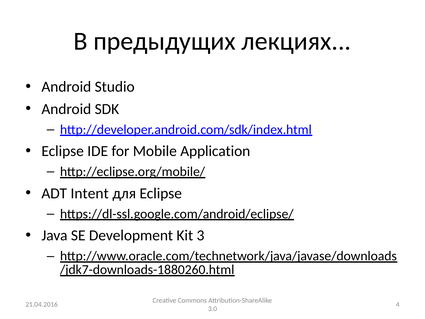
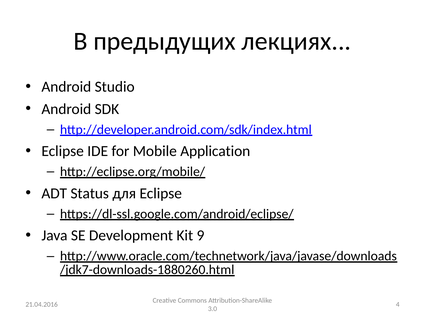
Intent: Intent -> Status
3: 3 -> 9
